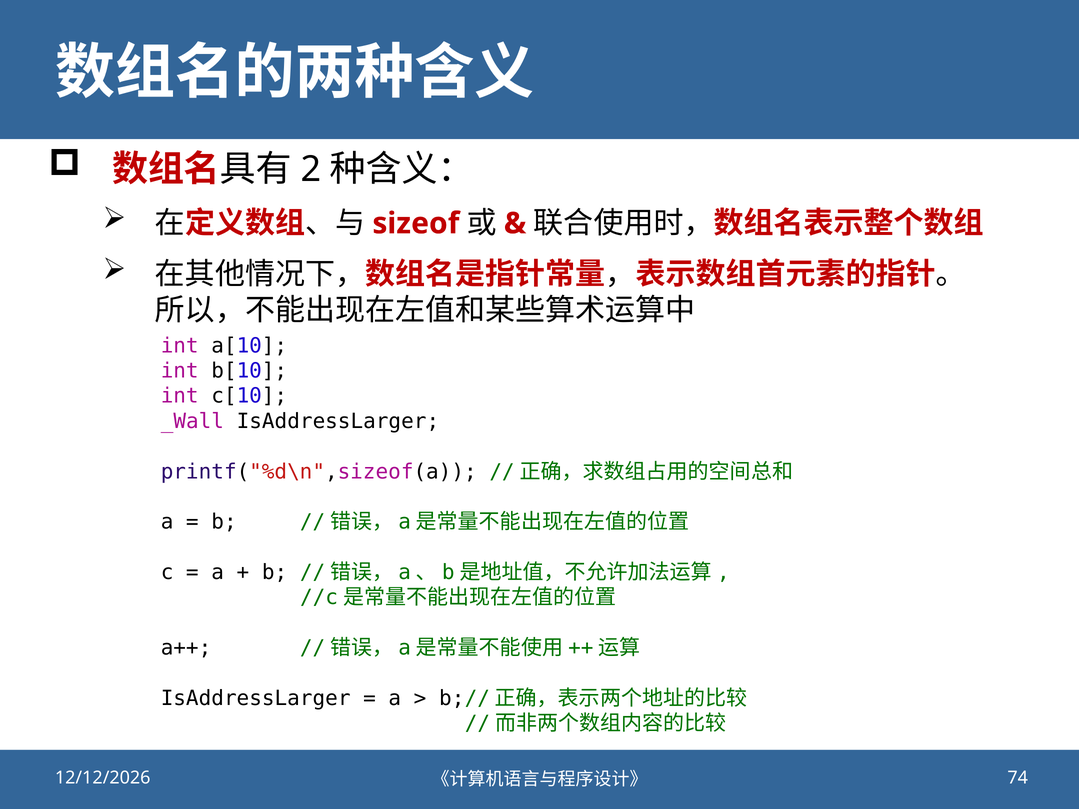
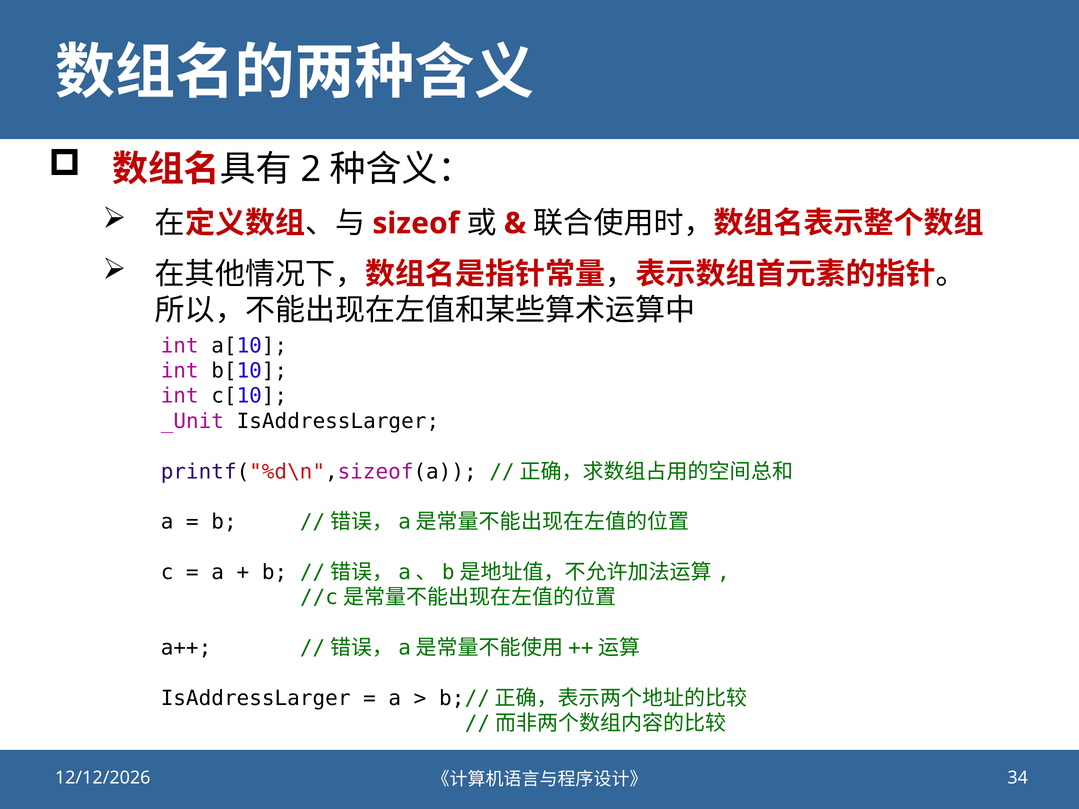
_Wall: _Wall -> _Unit
74: 74 -> 34
